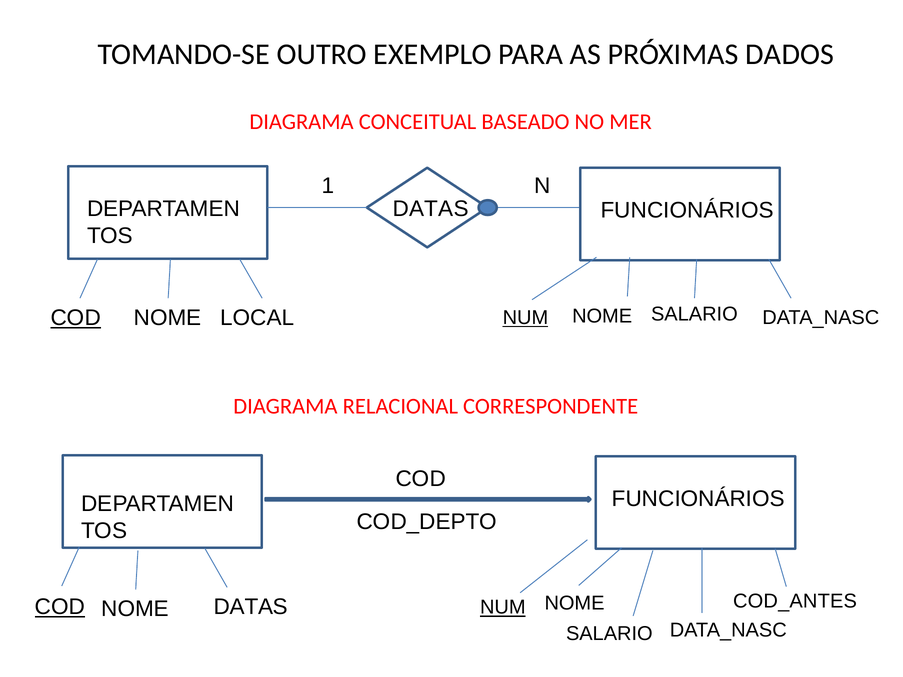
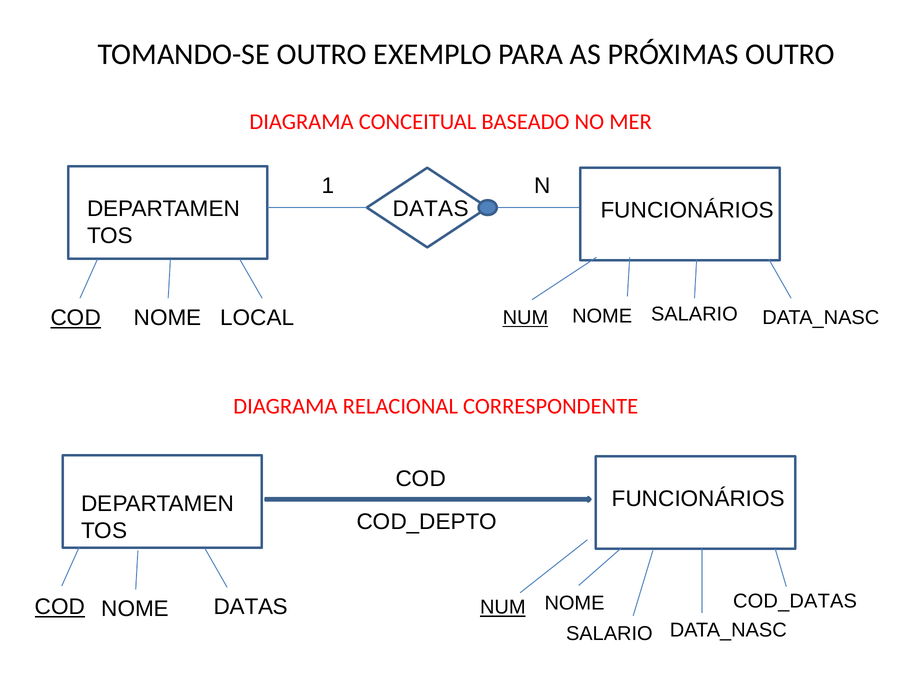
PRÓXIMAS DADOS: DADOS -> OUTRO
COD_ANTES: COD_ANTES -> COD_DATAS
